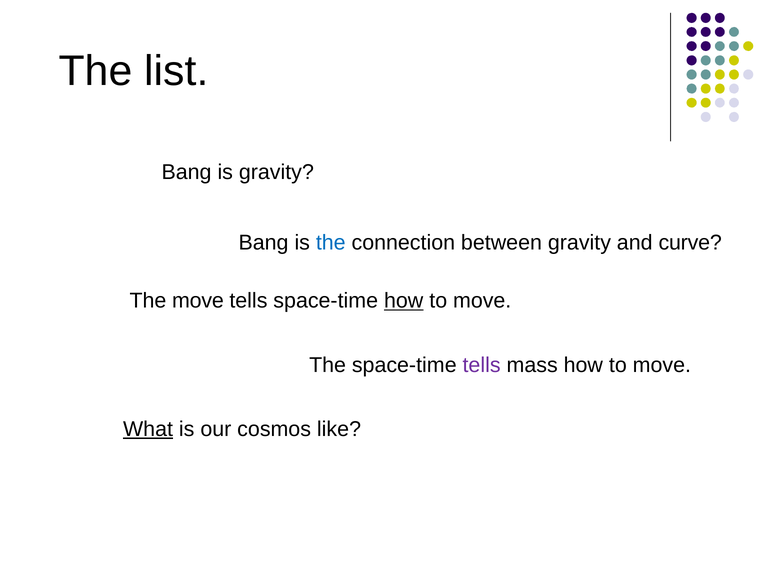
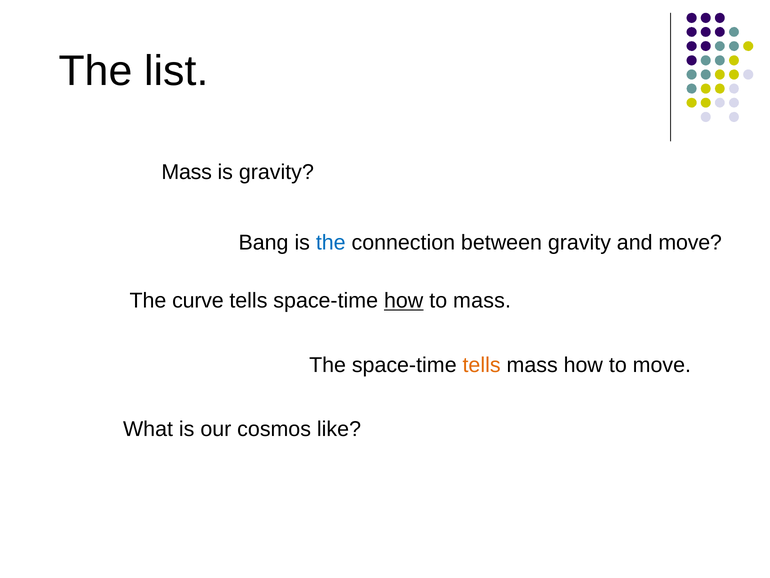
Bang at (187, 172): Bang -> Mass
and curve: curve -> move
The move: move -> curve
move at (482, 300): move -> mass
tells at (482, 365) colour: purple -> orange
What underline: present -> none
